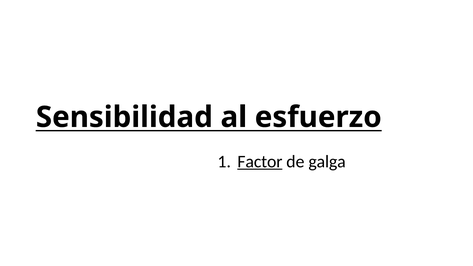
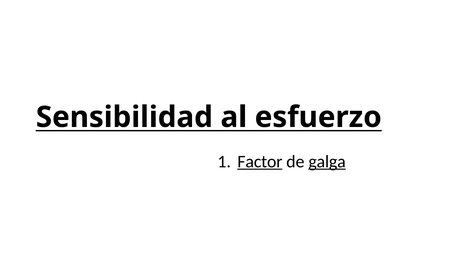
galga underline: none -> present
